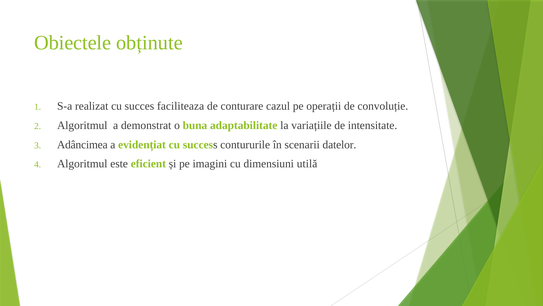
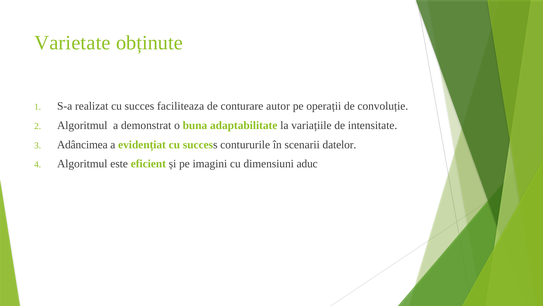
Obiectele: Obiectele -> Varietate
cazul: cazul -> autor
utilă: utilă -> aduc
